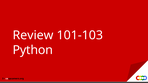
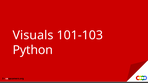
Review: Review -> Visuals
